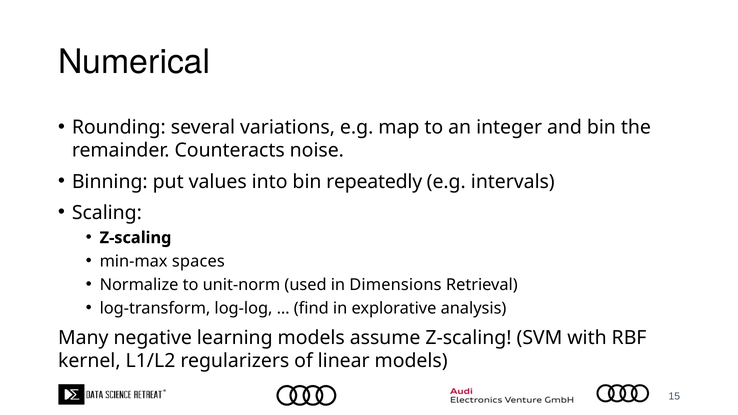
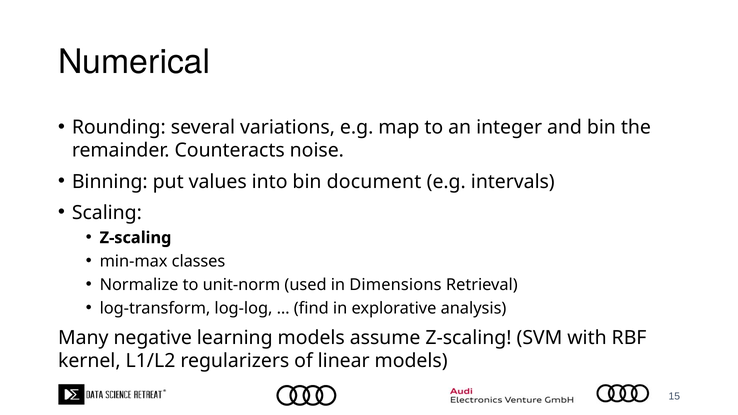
repeatedly: repeatedly -> document
spaces: spaces -> classes
